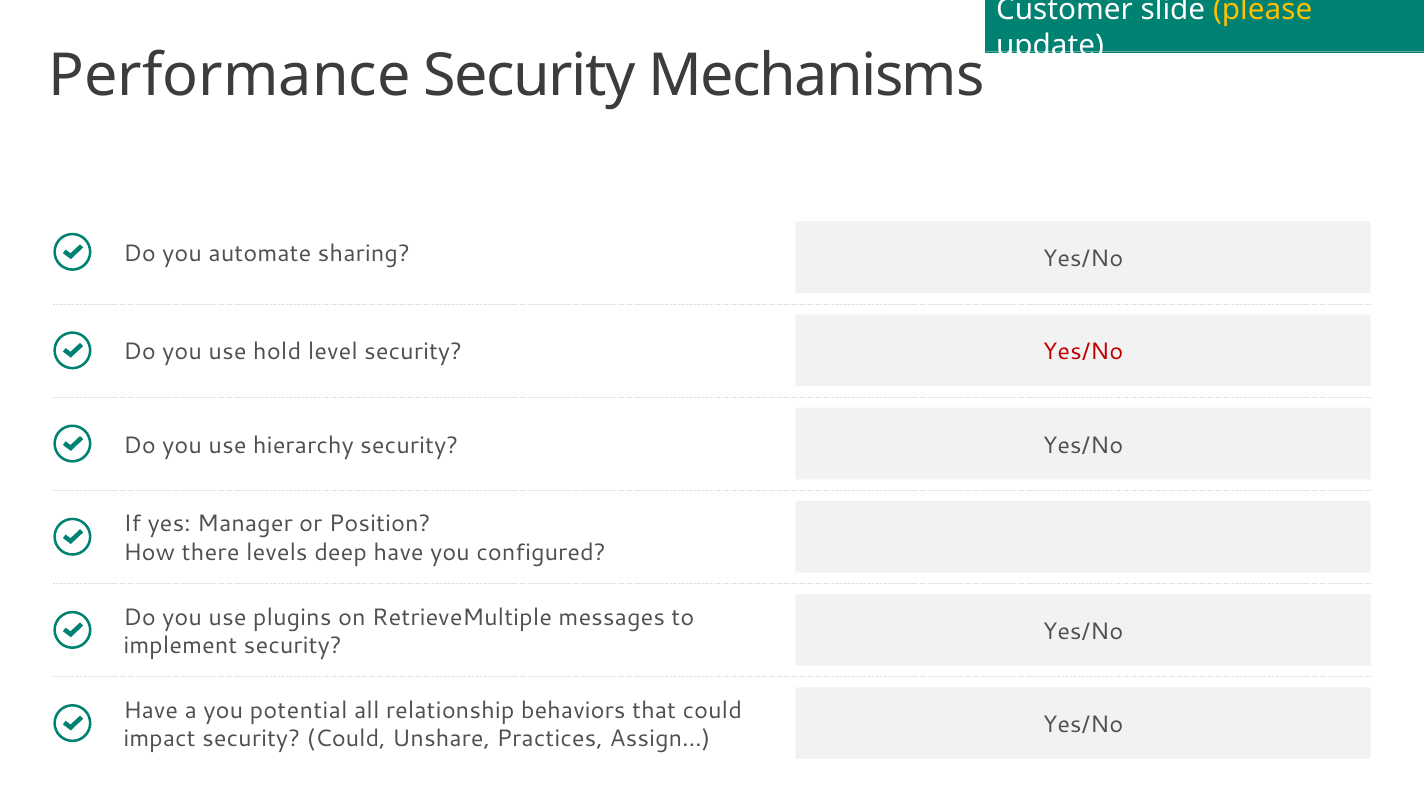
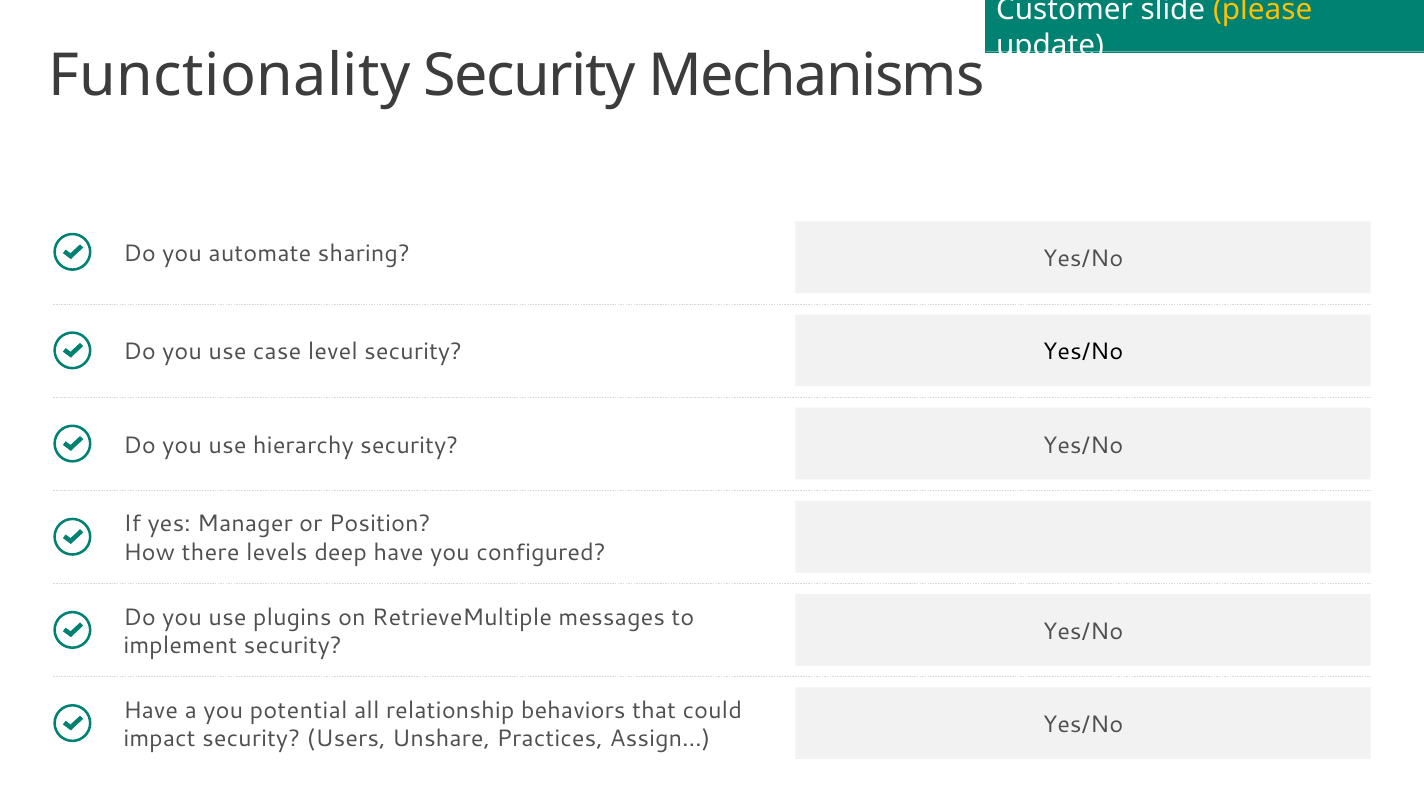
Performance: Performance -> Functionality
hold: hold -> case
Yes/No at (1083, 352) colour: red -> black
security Could: Could -> Users
